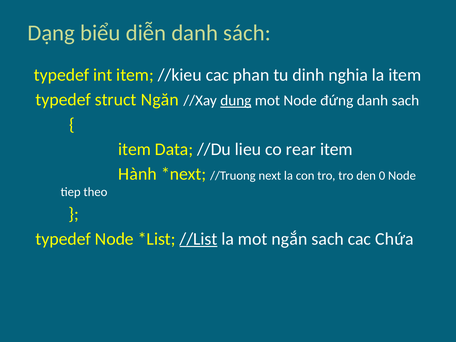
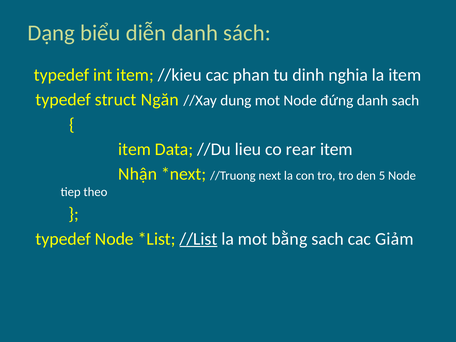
dung underline: present -> none
Hành: Hành -> Nhận
0: 0 -> 5
ngắn: ngắn -> bằng
Chứa: Chứa -> Giảm
